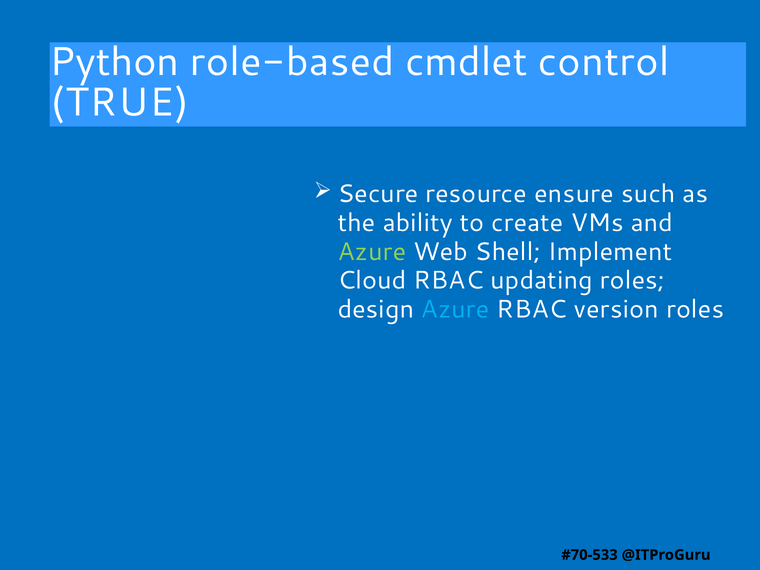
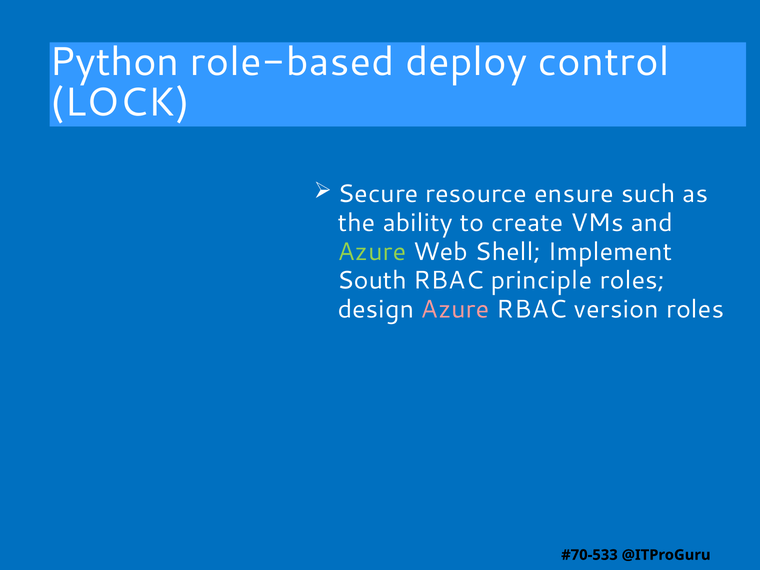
cmdlet: cmdlet -> deploy
TRUE: TRUE -> LOCK
Cloud: Cloud -> South
updating: updating -> principle
Azure at (455, 309) colour: light blue -> pink
